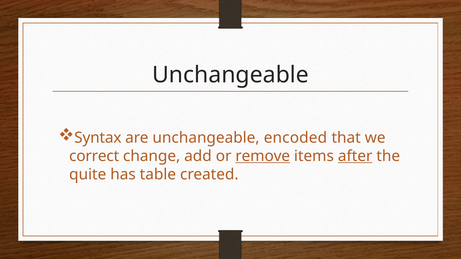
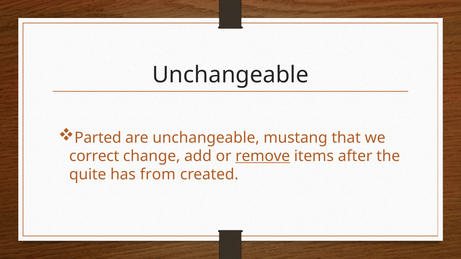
Syntax: Syntax -> Parted
encoded: encoded -> mustang
after underline: present -> none
table: table -> from
